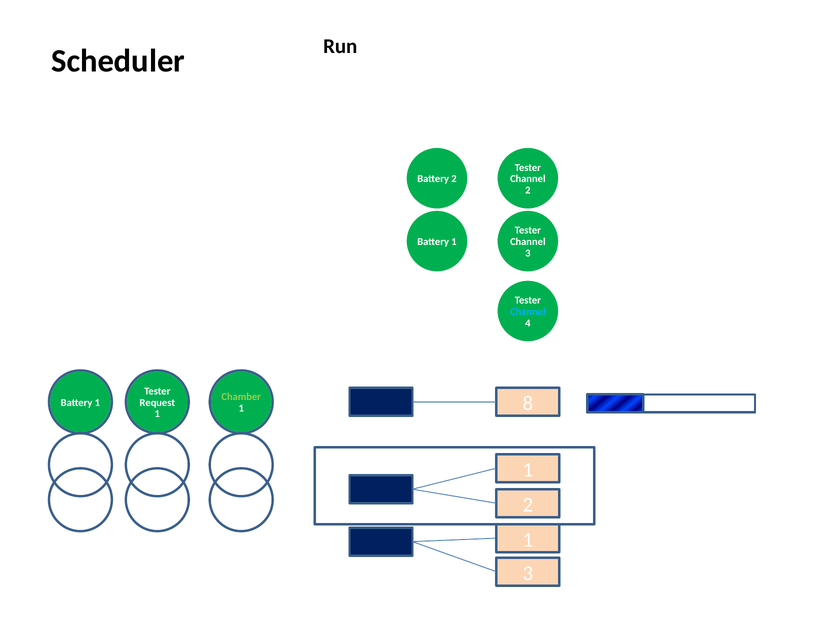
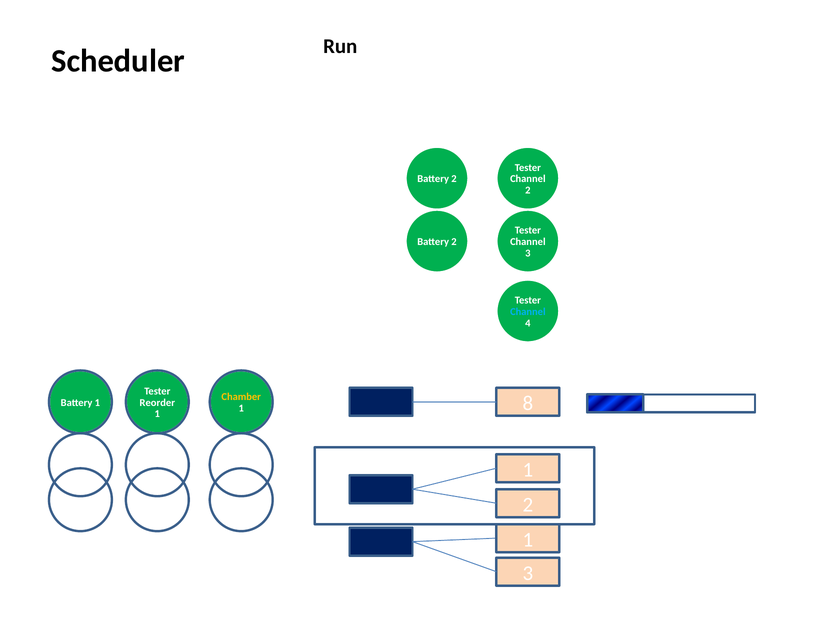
1 at (454, 242): 1 -> 2
Chamber colour: light green -> yellow
Request: Request -> Reorder
